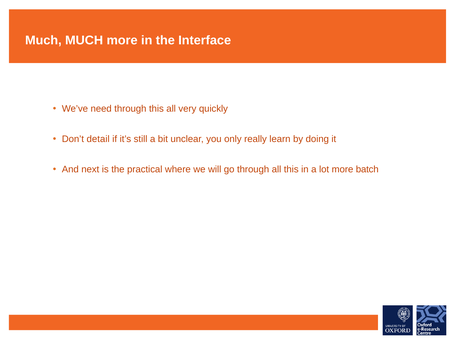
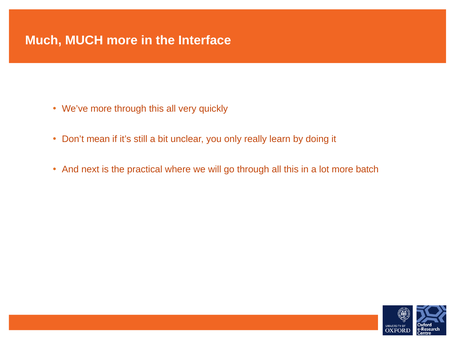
We’ve need: need -> more
detail: detail -> mean
